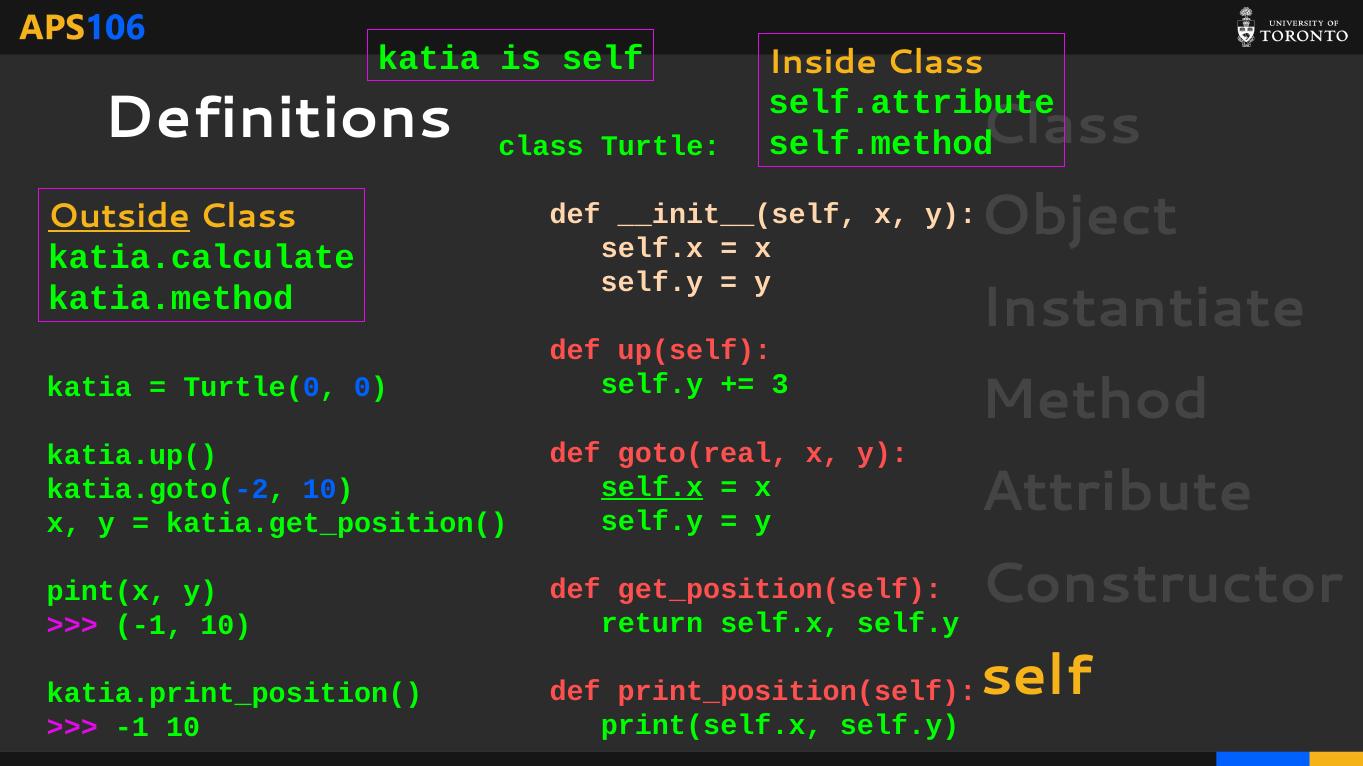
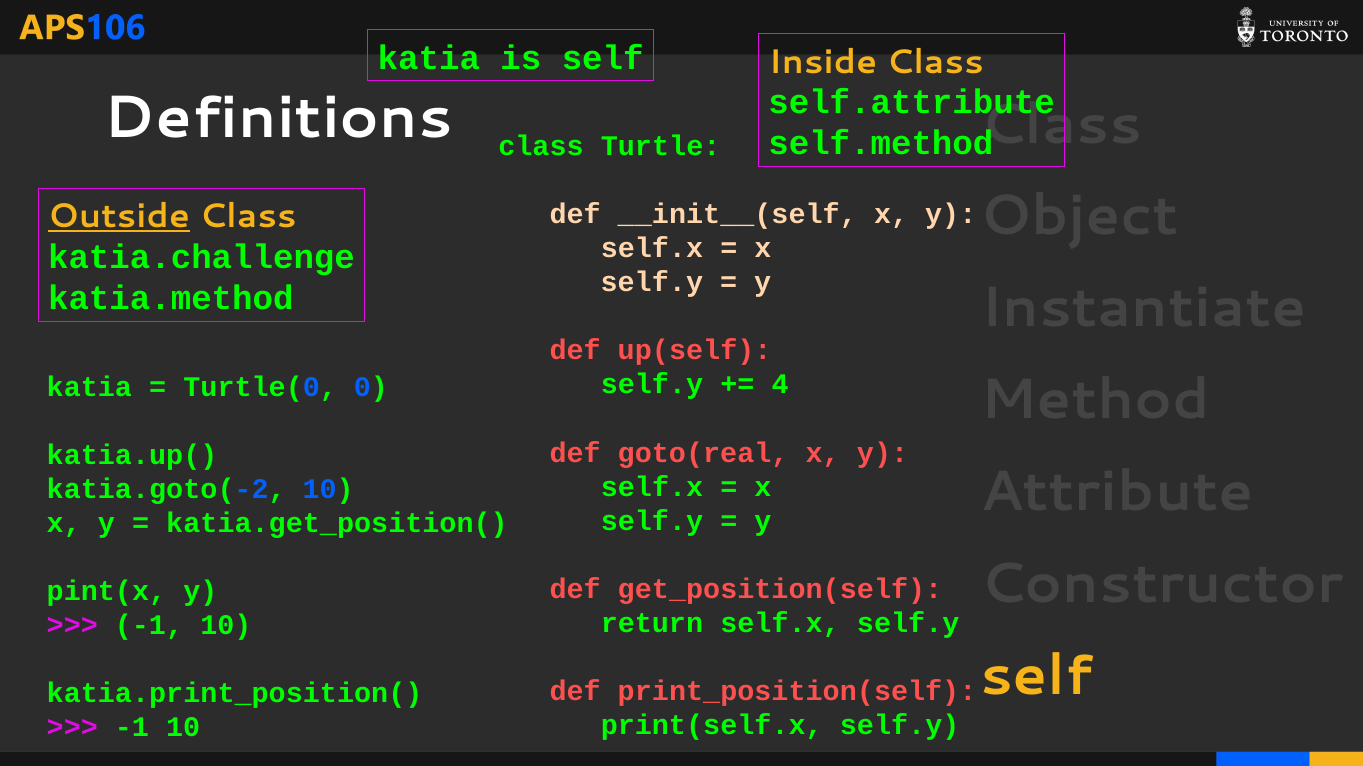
katia.calculate: katia.calculate -> katia.challenge
3: 3 -> 4
self.x at (652, 487) underline: present -> none
